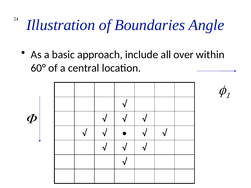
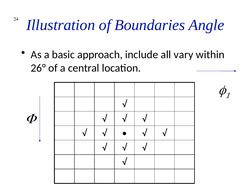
over: over -> vary
60°: 60° -> 26°
